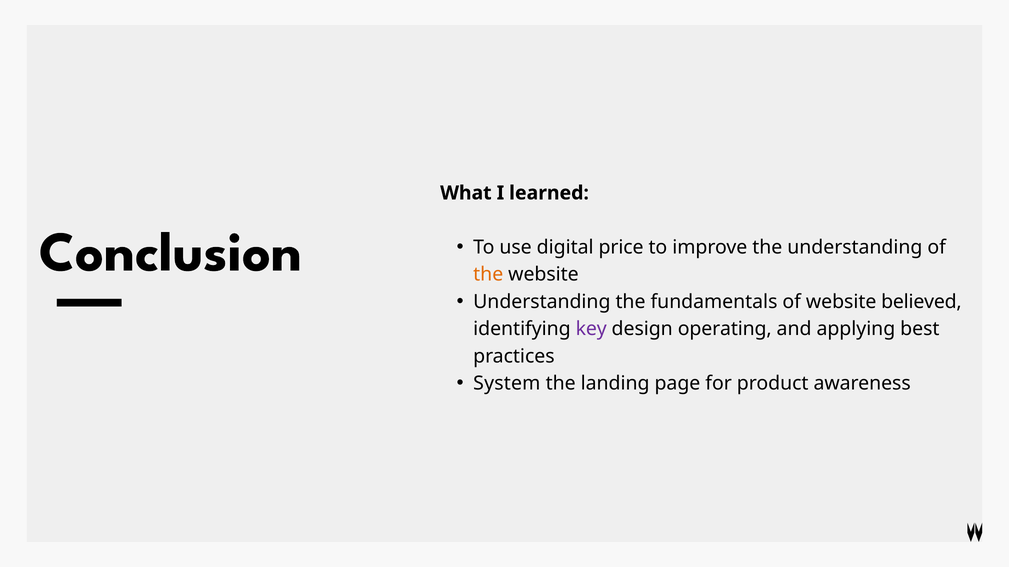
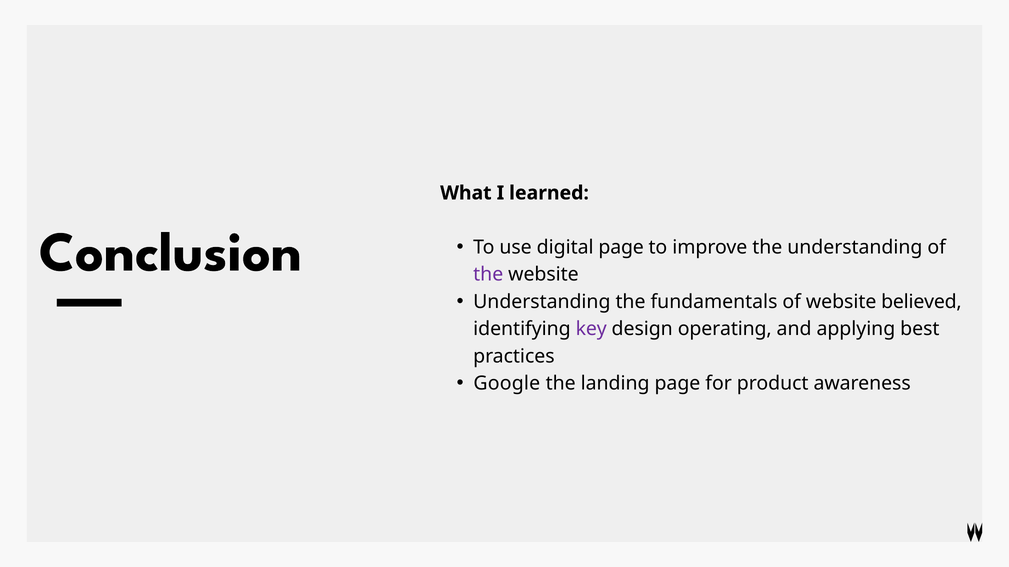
digital price: price -> page
the at (488, 275) colour: orange -> purple
System: System -> Google
